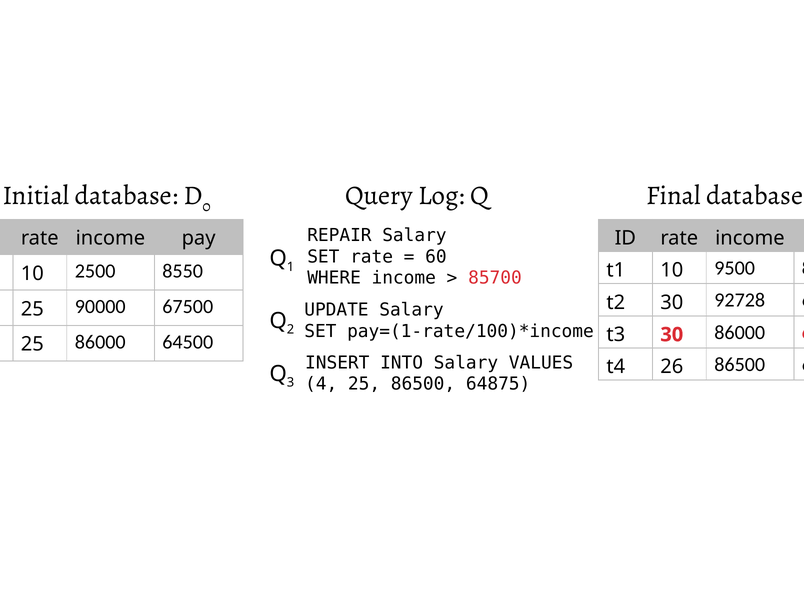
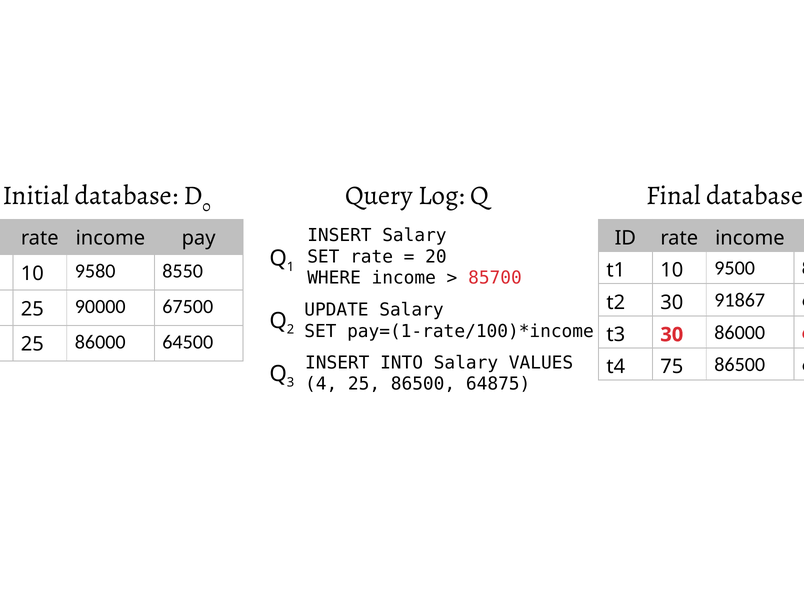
REPAIR at (339, 235): REPAIR -> INSERT
60: 60 -> 20
2500: 2500 -> 9580
92728: 92728 -> 91867
26: 26 -> 75
